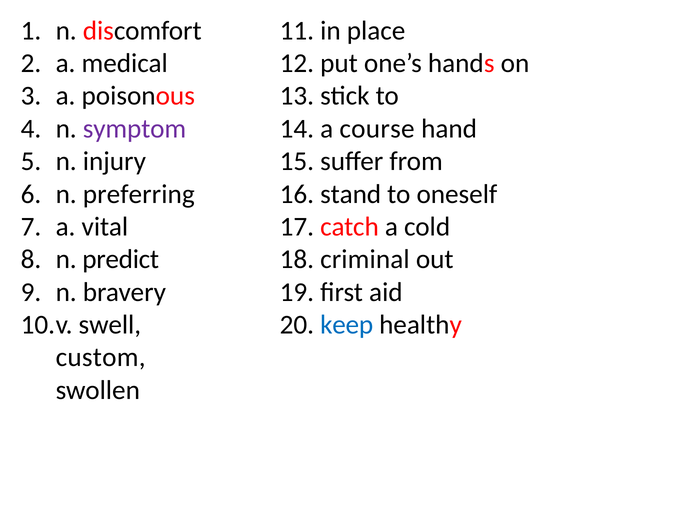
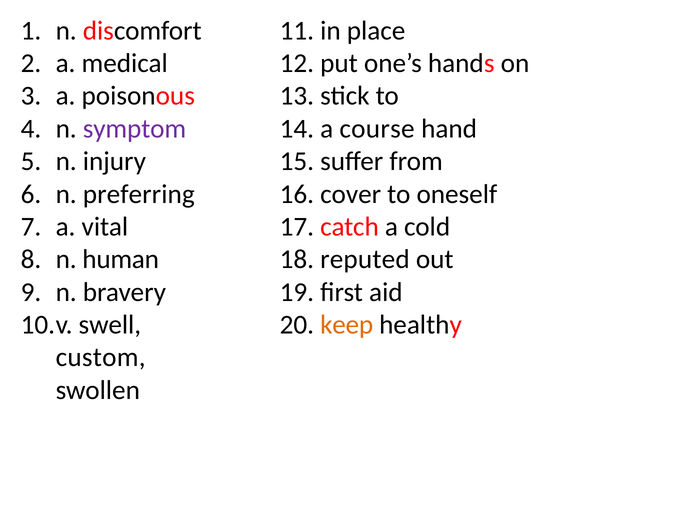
stand: stand -> cover
predict: predict -> human
criminal: criminal -> reputed
keep colour: blue -> orange
